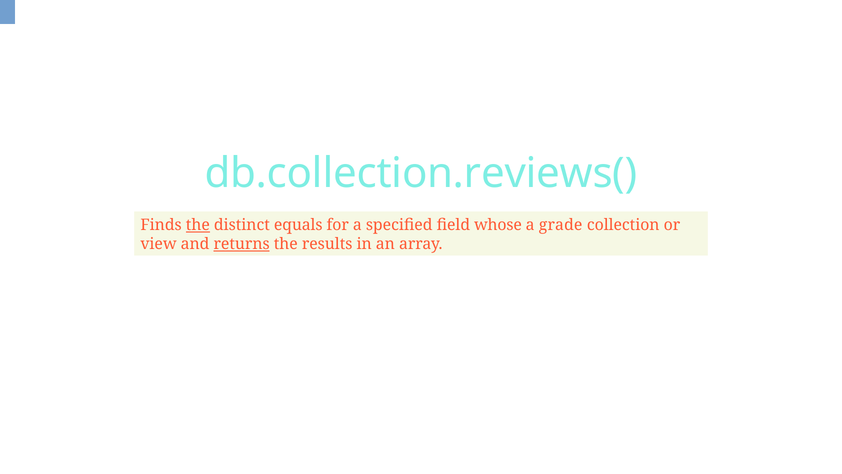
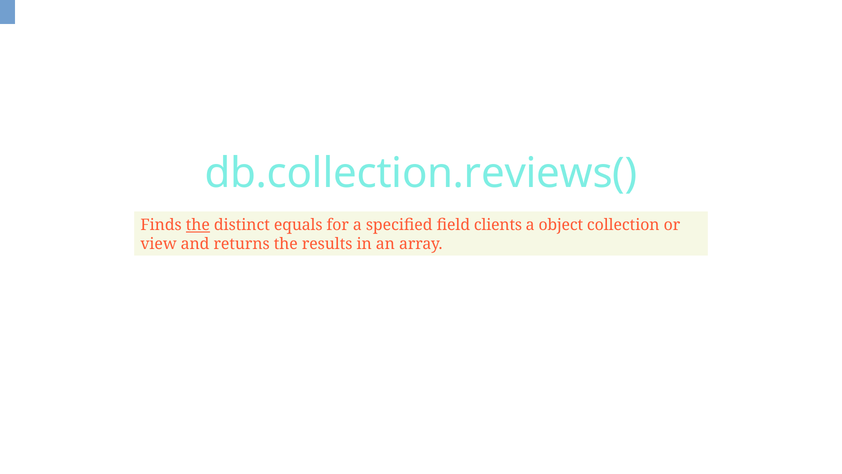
whose: whose -> clients
grade: grade -> object
returns underline: present -> none
